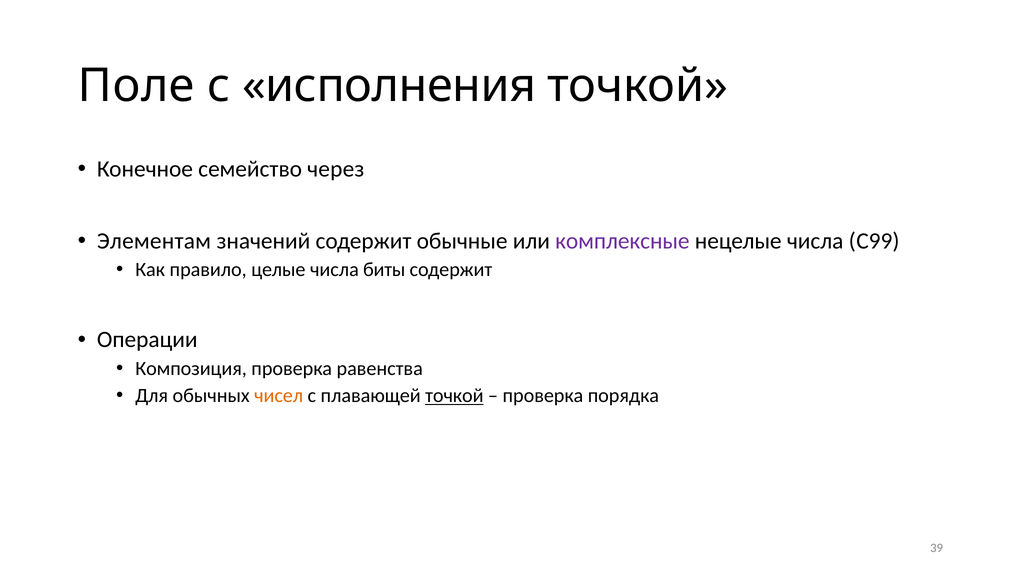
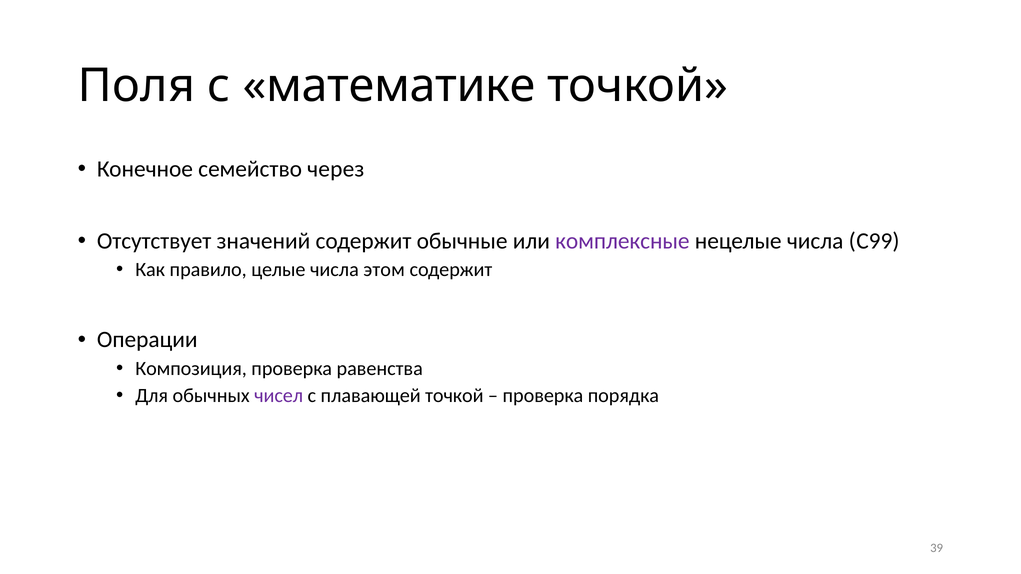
Поле: Поле -> Поля
с исполнения: исполнения -> математике
Элементам: Элементам -> Отсутствует
биты: биты -> этом
чисел colour: orange -> purple
точкой at (454, 396) underline: present -> none
